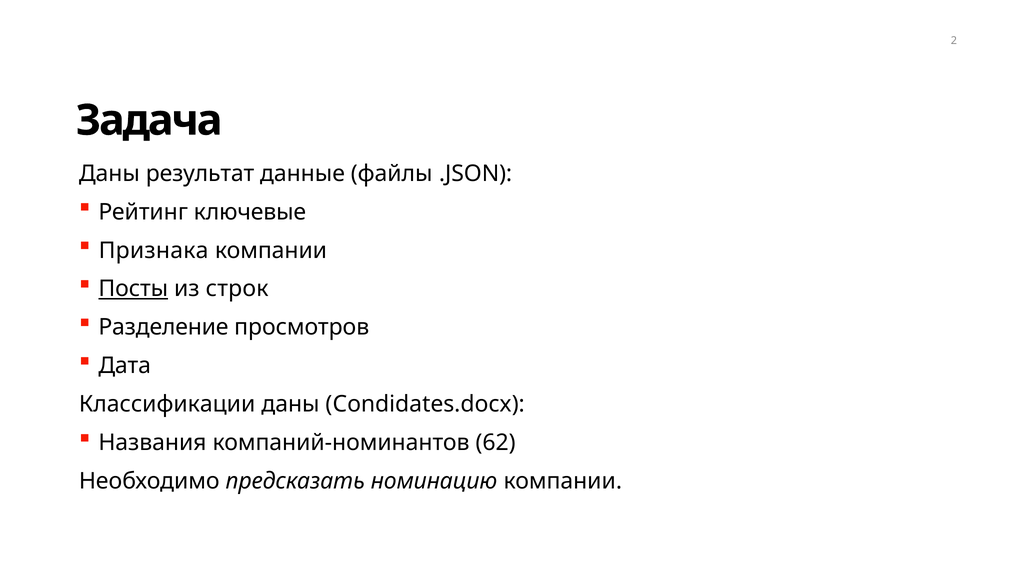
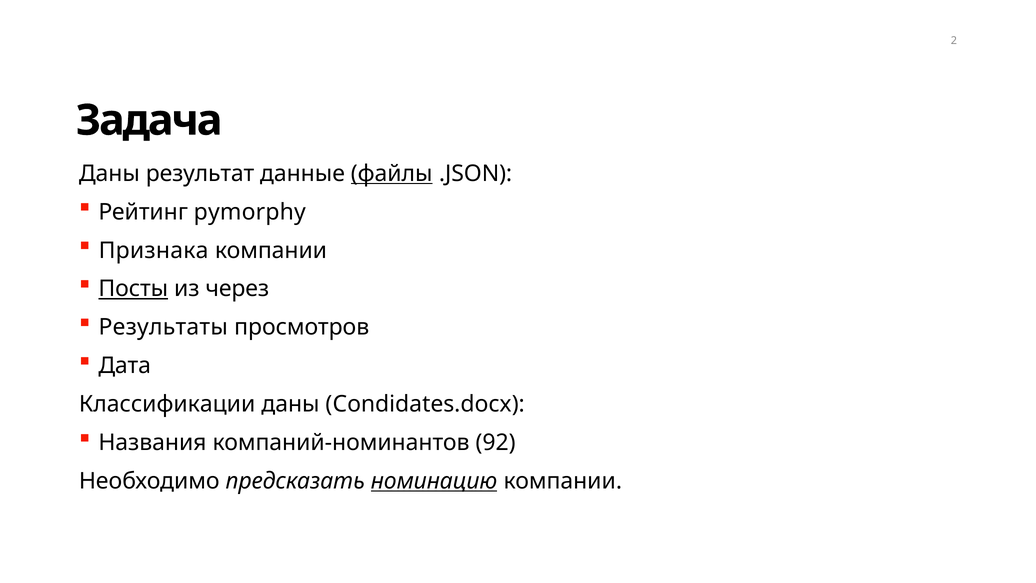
файлы underline: none -> present
ключевые: ключевые -> pymorphy
строк: строк -> через
Разделение: Разделение -> Результаты
62: 62 -> 92
номинацию underline: none -> present
